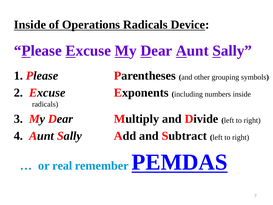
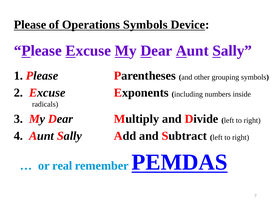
Inside at (30, 25): Inside -> Please
Operations Radicals: Radicals -> Symbols
